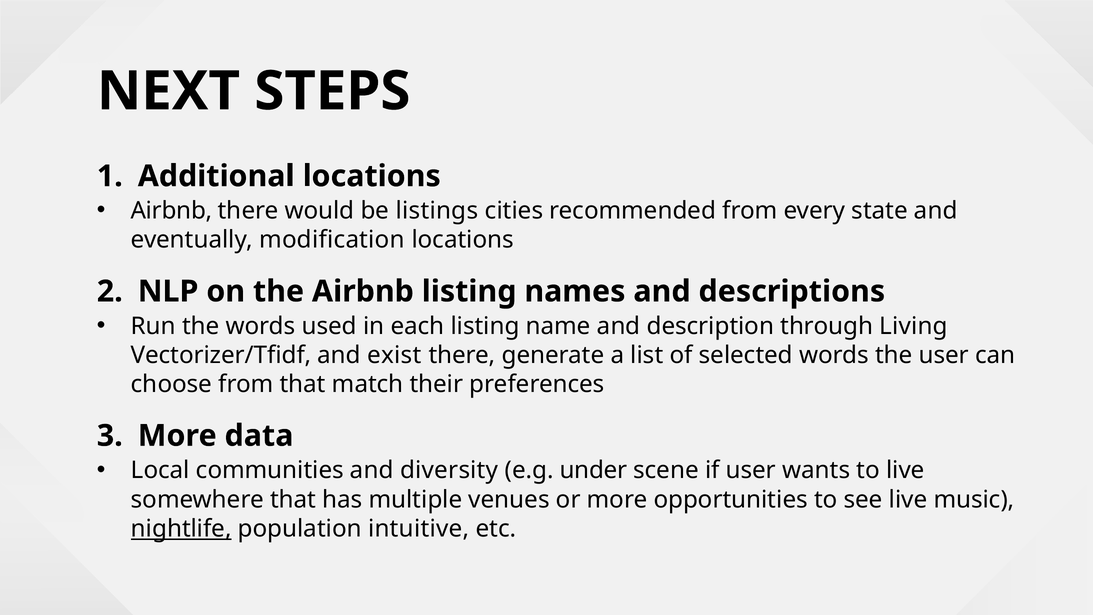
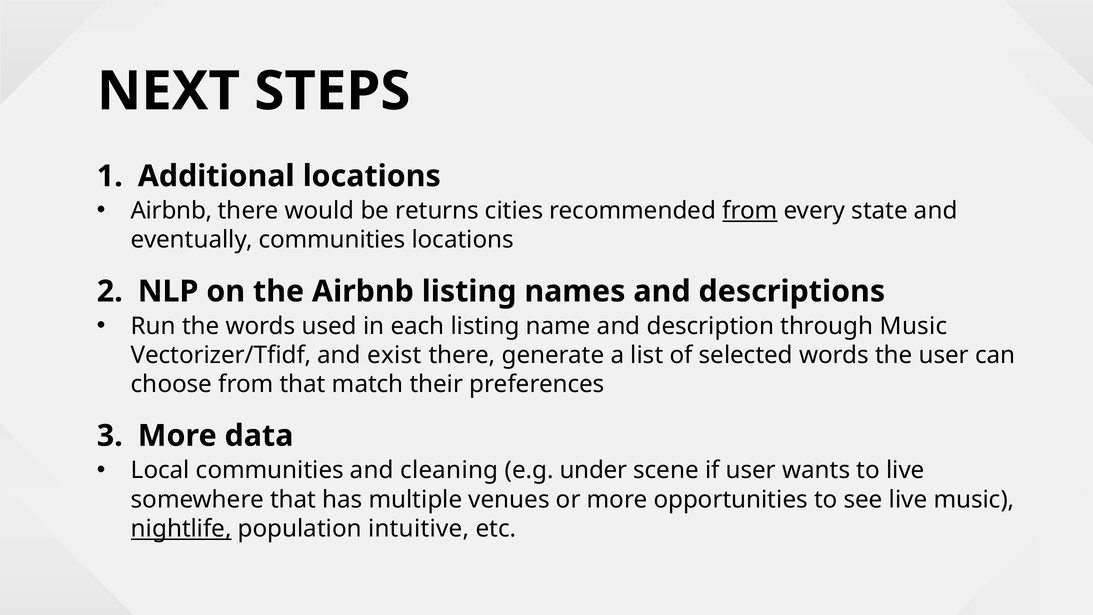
listings: listings -> returns
from at (750, 211) underline: none -> present
eventually modification: modification -> communities
through Living: Living -> Music
diversity: diversity -> cleaning
